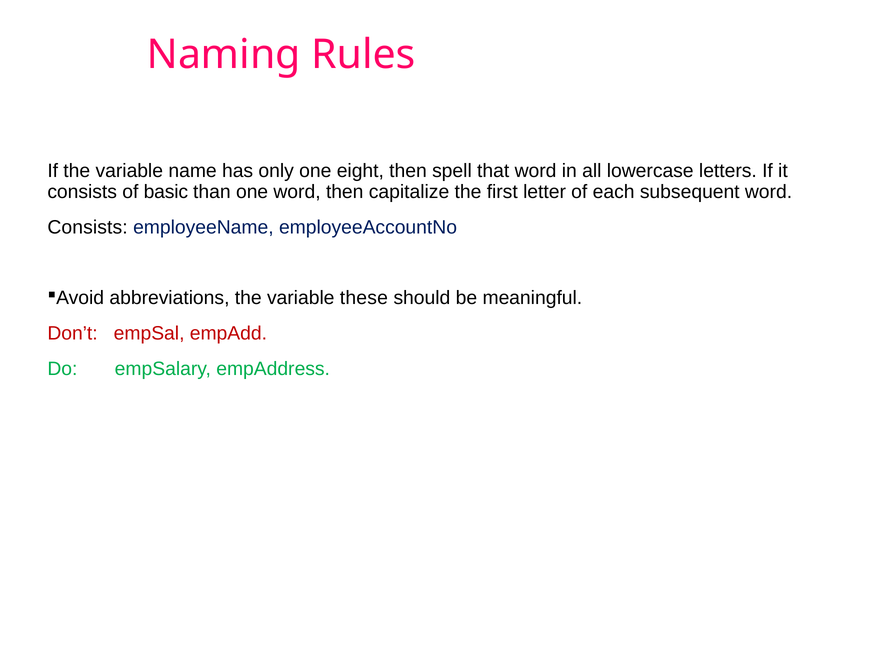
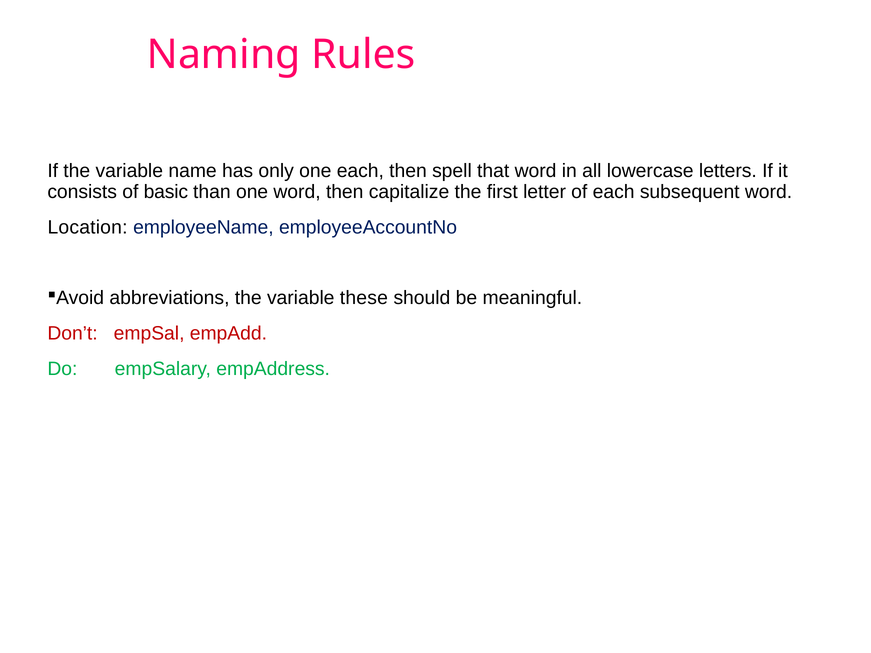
one eight: eight -> each
Consists at (88, 227): Consists -> Location
